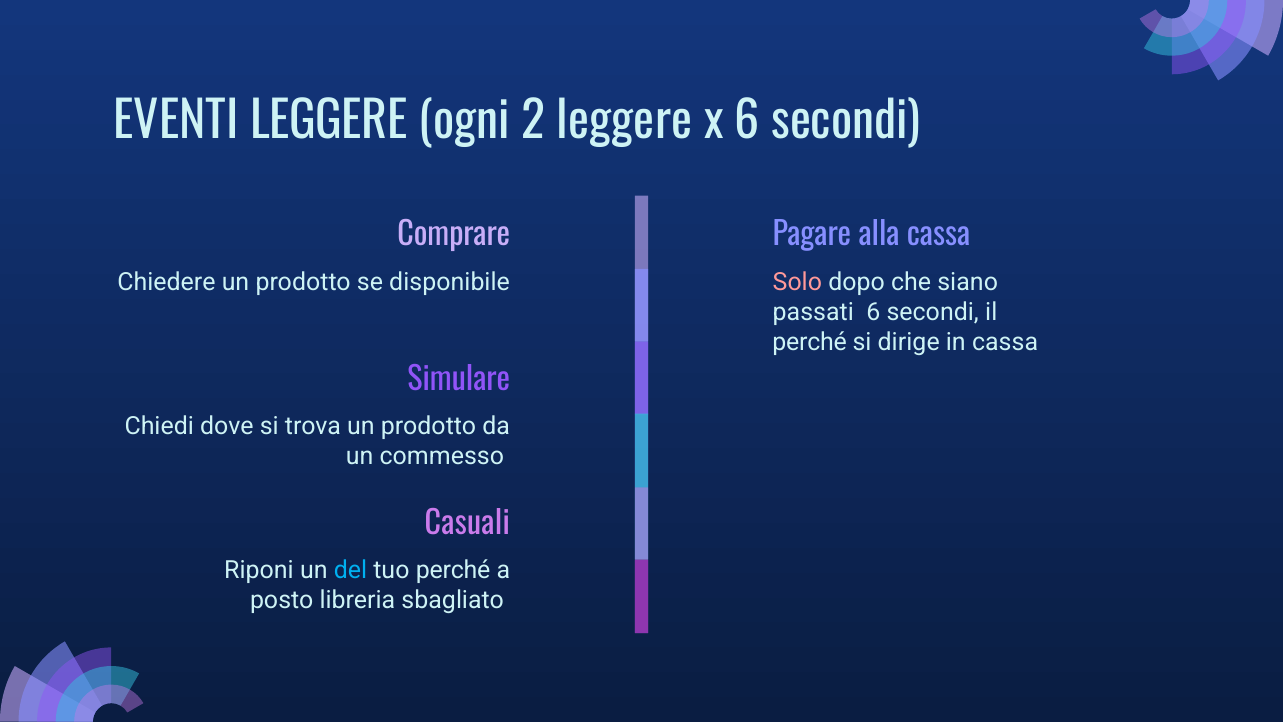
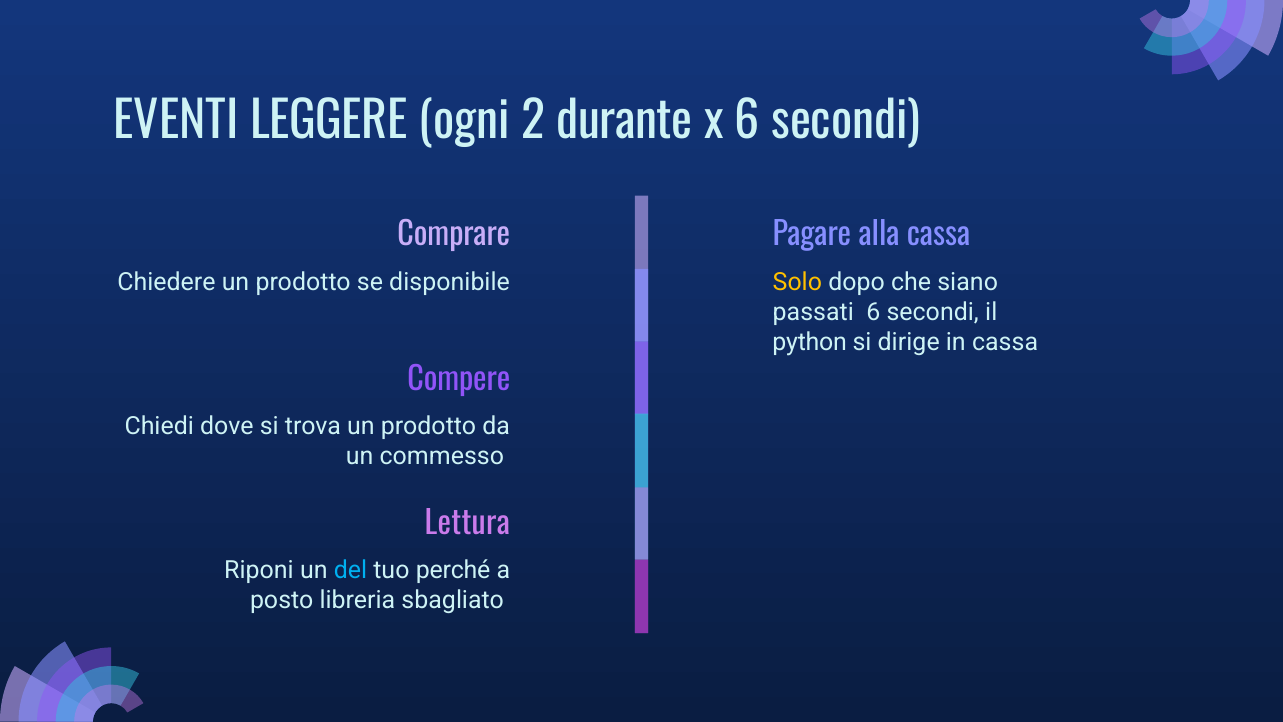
2 leggere: leggere -> durante
Solo colour: pink -> yellow
perché at (810, 342): perché -> python
Simulare: Simulare -> Compere
Casuali: Casuali -> Lettura
